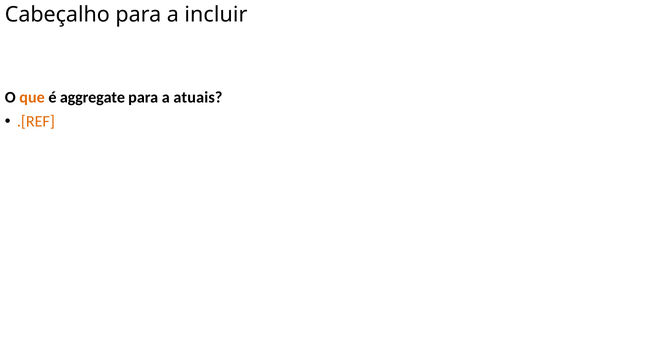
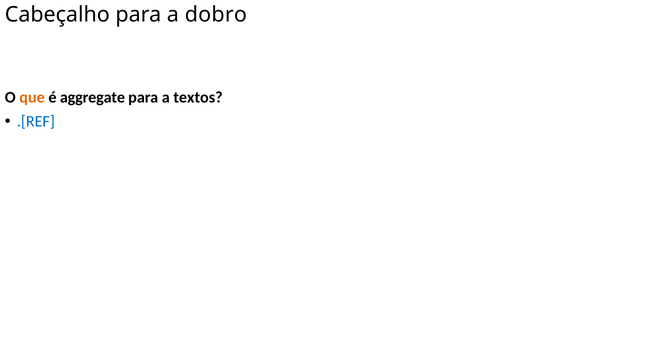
incluir: incluir -> dobro
atuais: atuais -> textos
.[REF colour: orange -> blue
